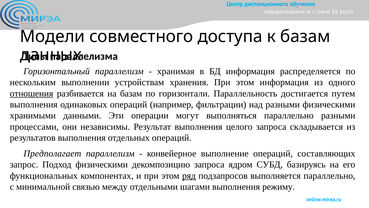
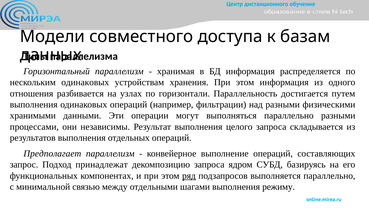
нескольким выполнении: выполнении -> одинаковых
отношения underline: present -> none
на базам: базам -> узлах
Подход физическими: физическими -> принадлежат
